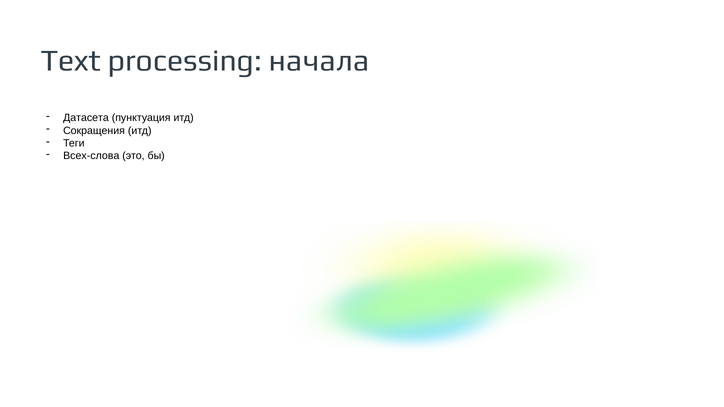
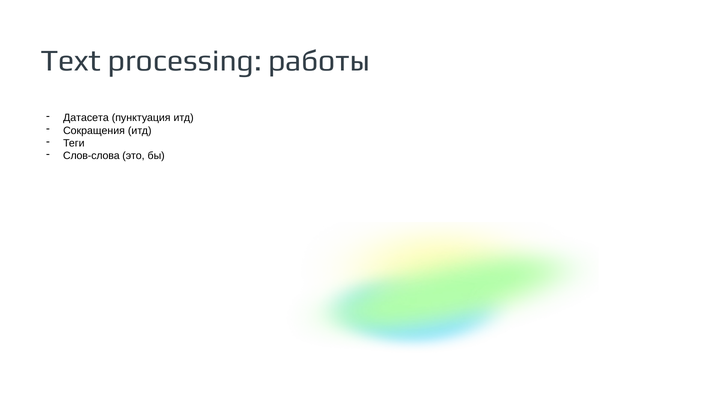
начала: начала -> работы
Всех-слова: Всех-слова -> Слов-слова
